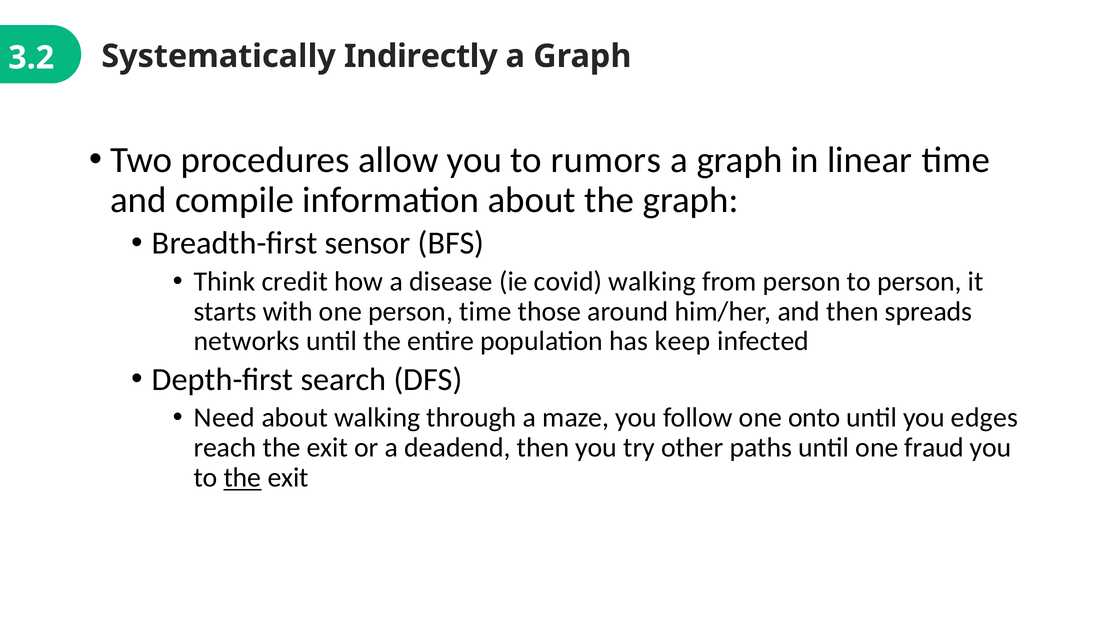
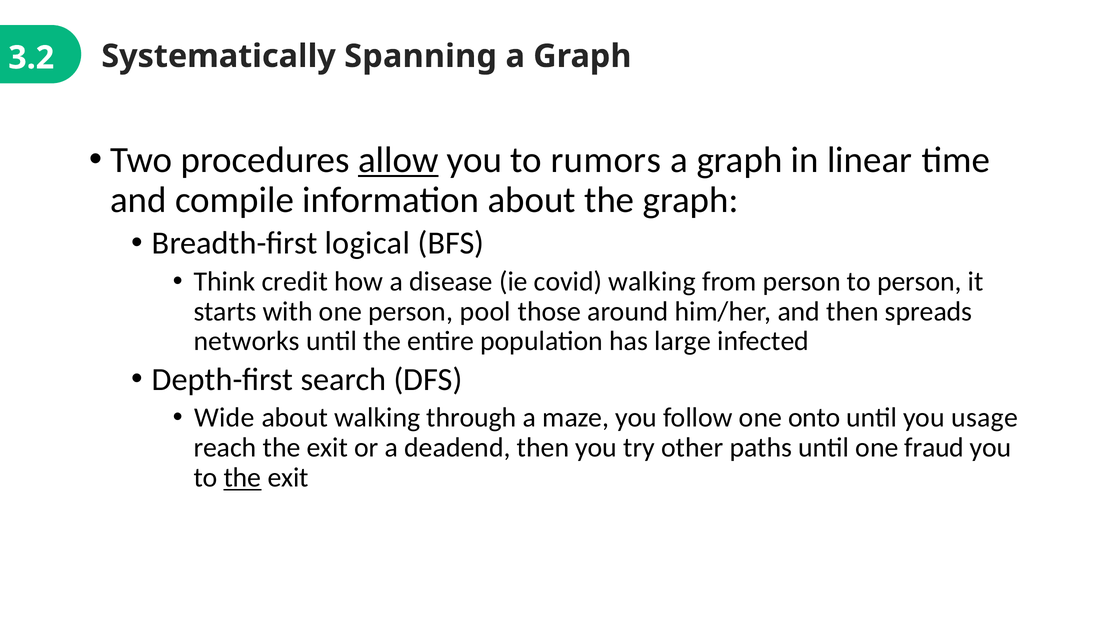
Indirectly: Indirectly -> Spanning
allow underline: none -> present
sensor: sensor -> logical
person time: time -> pool
keep: keep -> large
Need: Need -> Wide
edges: edges -> usage
